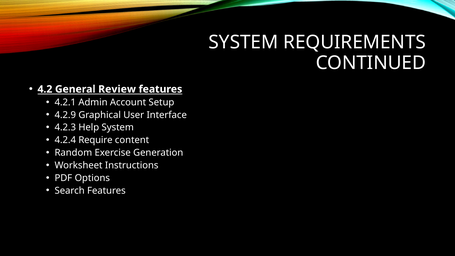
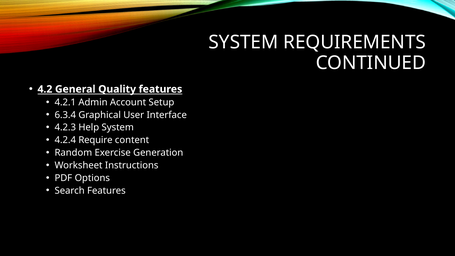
Review: Review -> Quality
4.2.9: 4.2.9 -> 6.3.4
